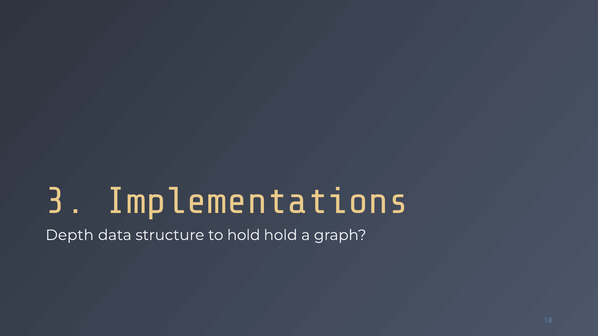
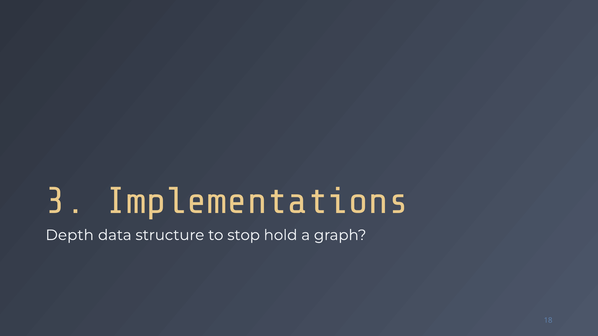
to hold: hold -> stop
